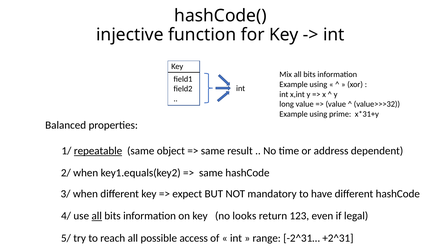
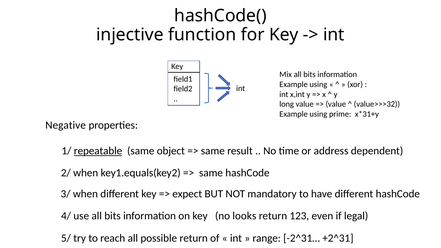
Balanced: Balanced -> Negative
all at (97, 216) underline: present -> none
possible access: access -> return
